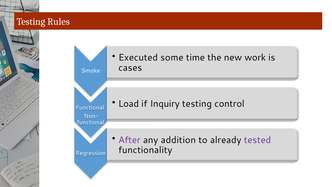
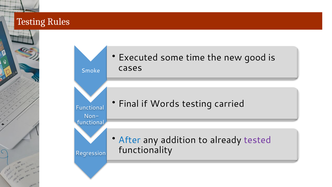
work: work -> good
Load: Load -> Final
Inquiry: Inquiry -> Words
control: control -> carried
After colour: purple -> blue
